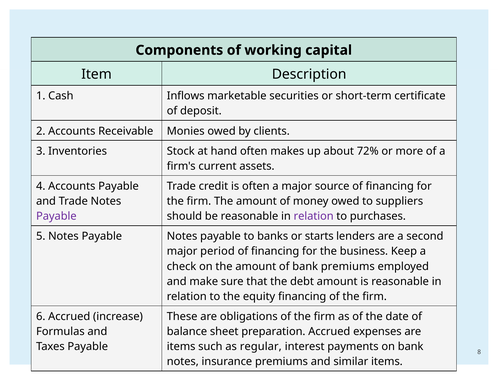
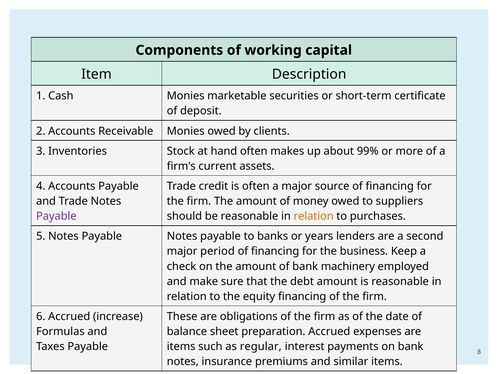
Cash Inflows: Inflows -> Monies
72%: 72% -> 99%
relation at (314, 216) colour: purple -> orange
starts: starts -> years
bank premiums: premiums -> machinery
